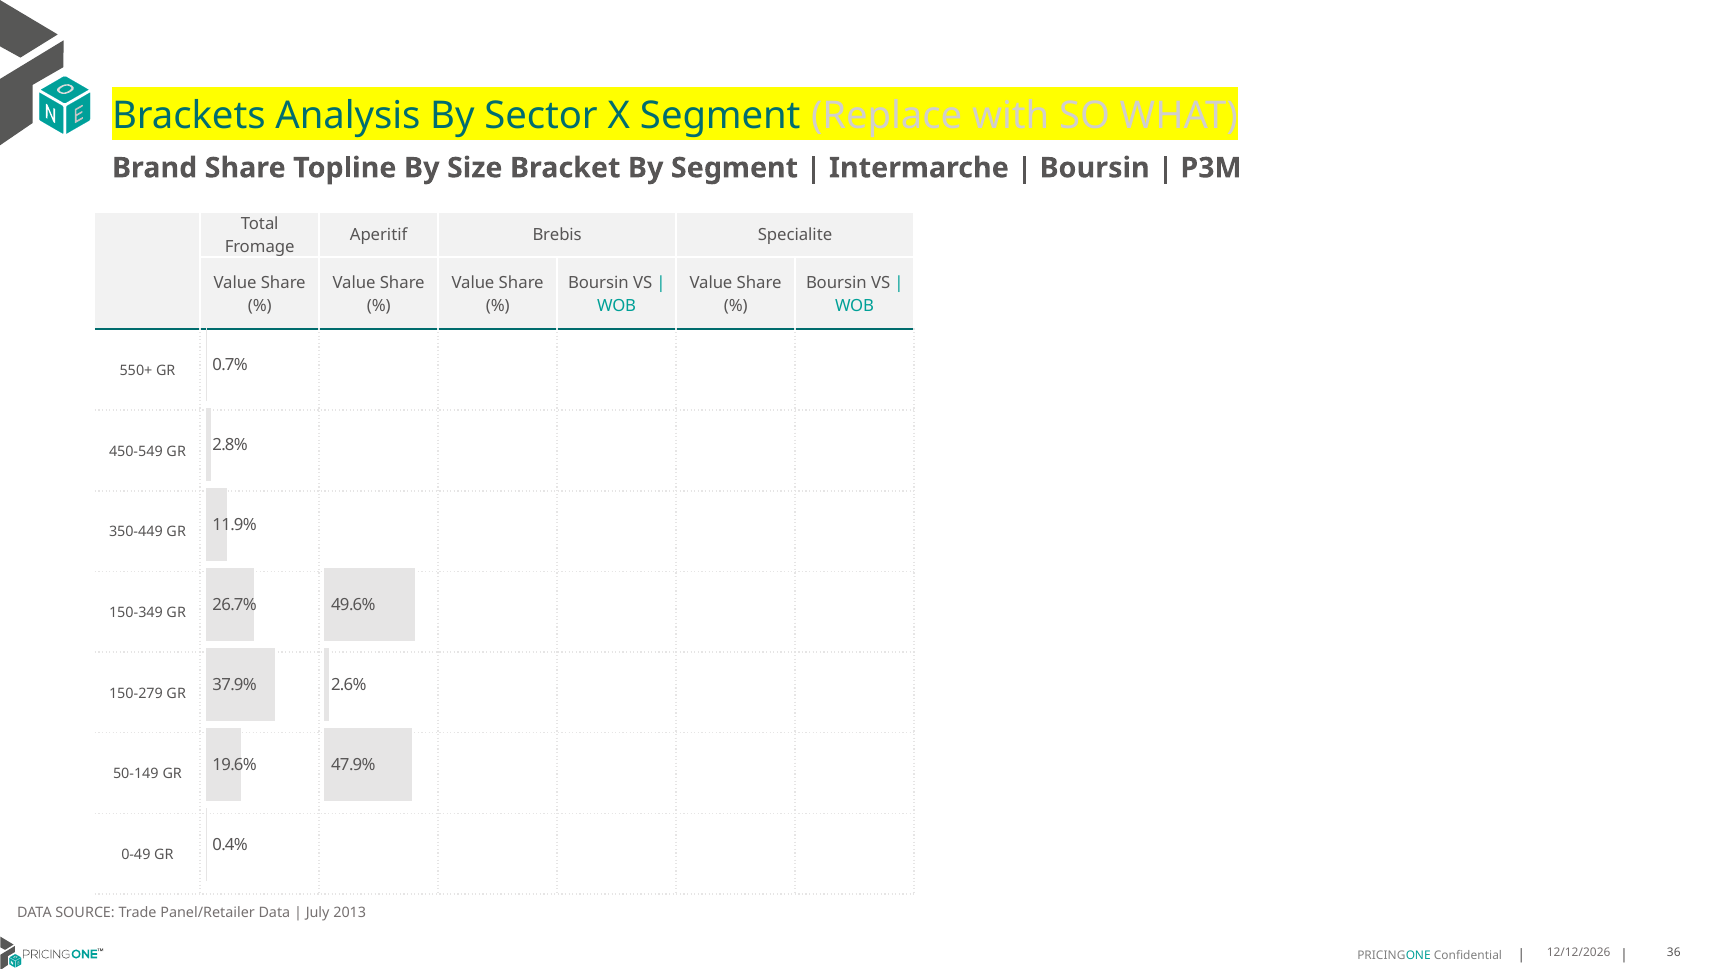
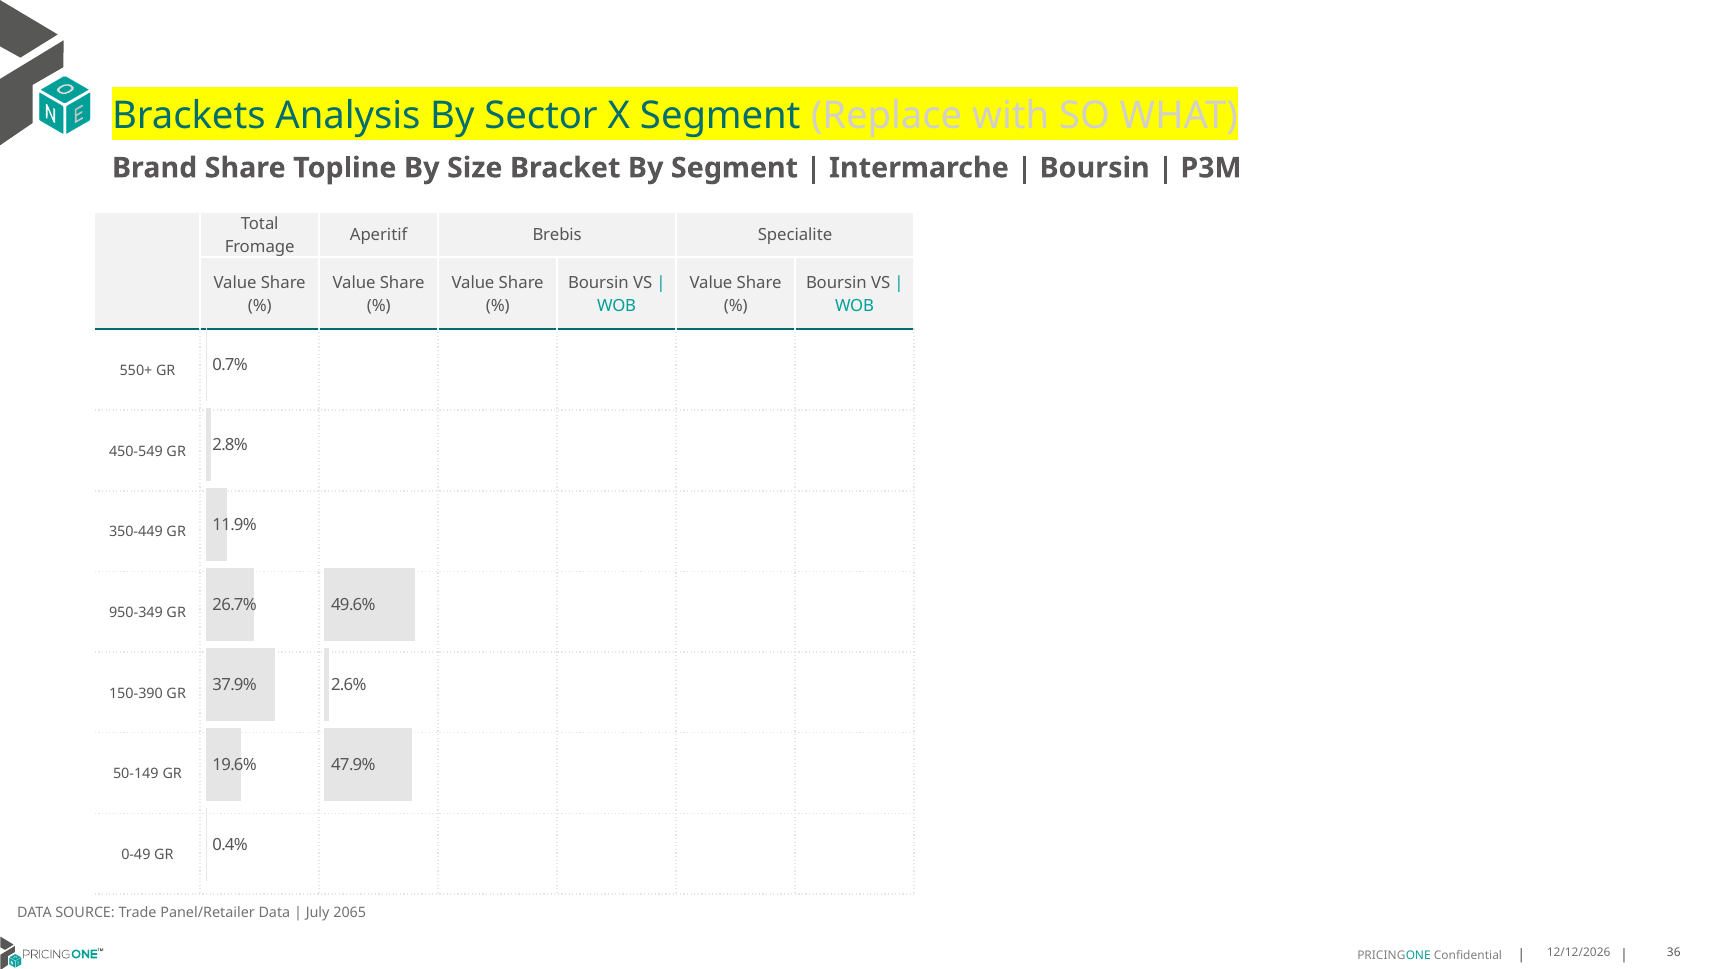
150-349: 150-349 -> 950-349
150-279: 150-279 -> 150-390
2013: 2013 -> 2065
